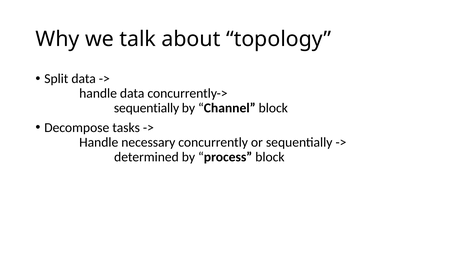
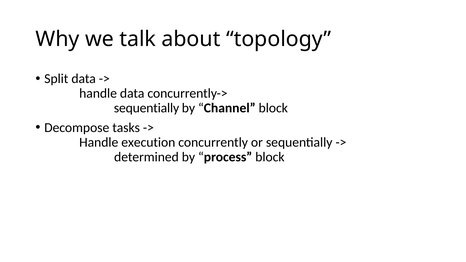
necessary: necessary -> execution
